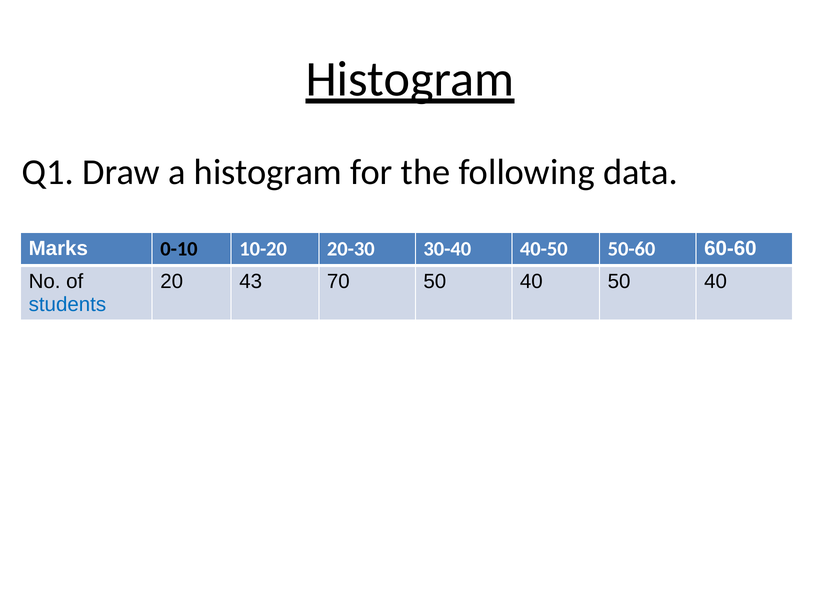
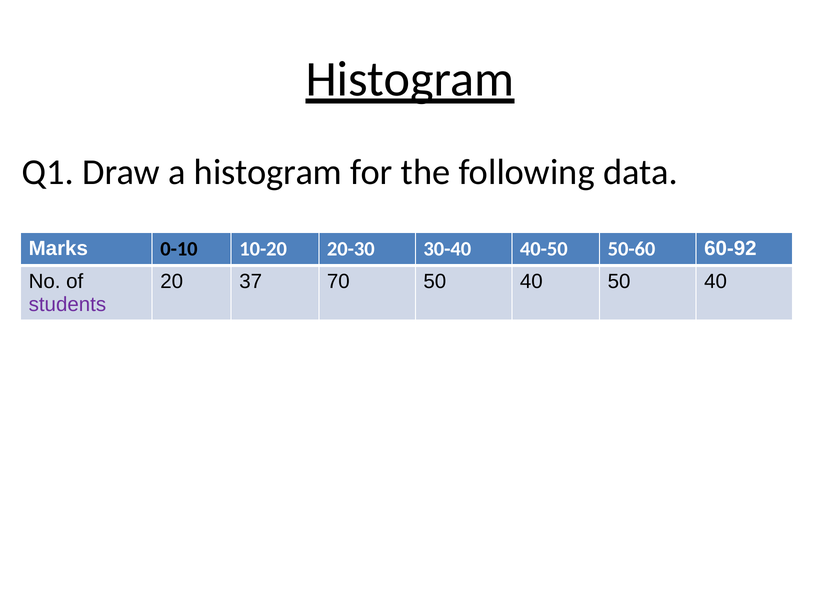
60-60: 60-60 -> 60-92
43: 43 -> 37
students colour: blue -> purple
